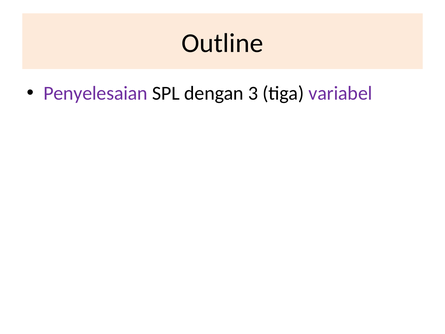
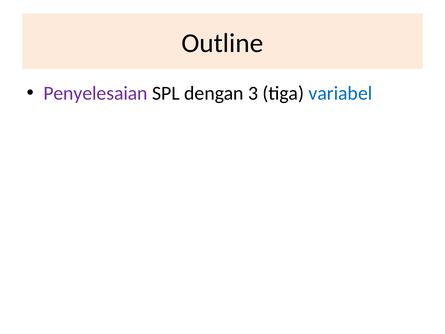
variabel colour: purple -> blue
